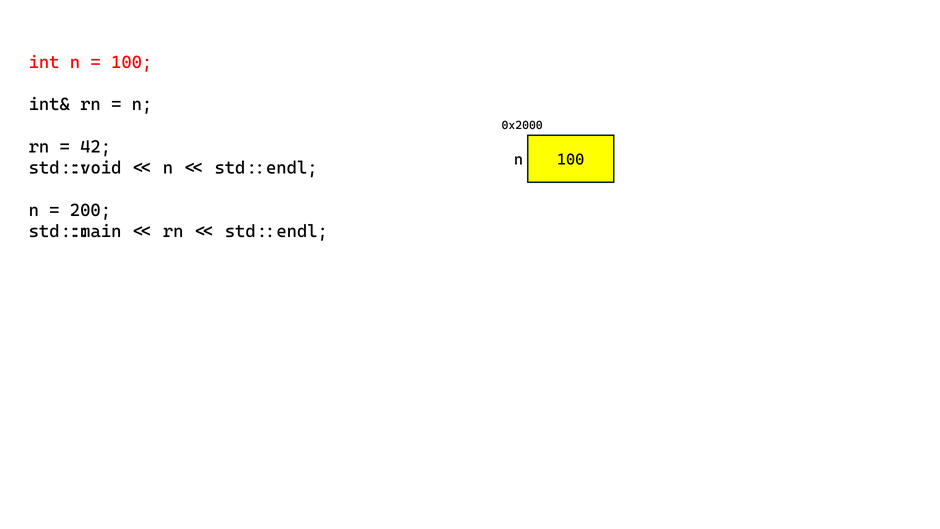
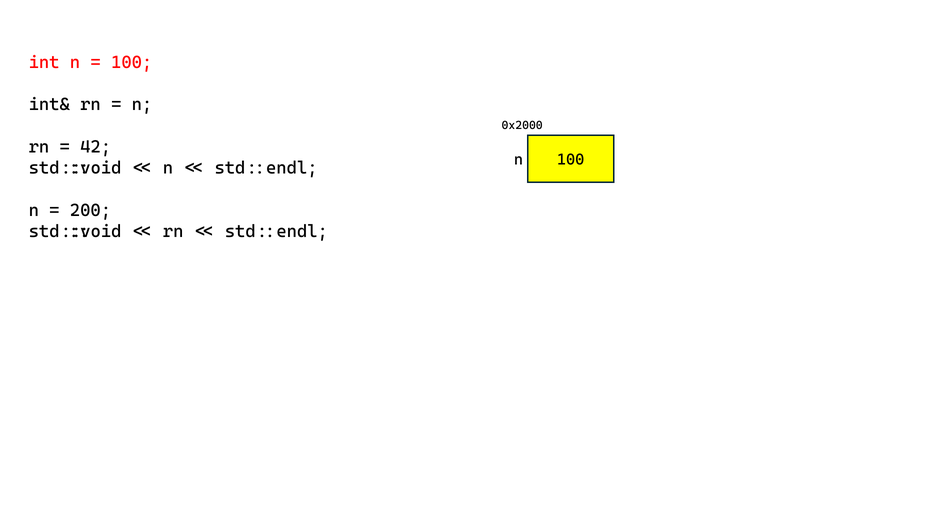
std::main at (75, 231): std::main -> std::void
